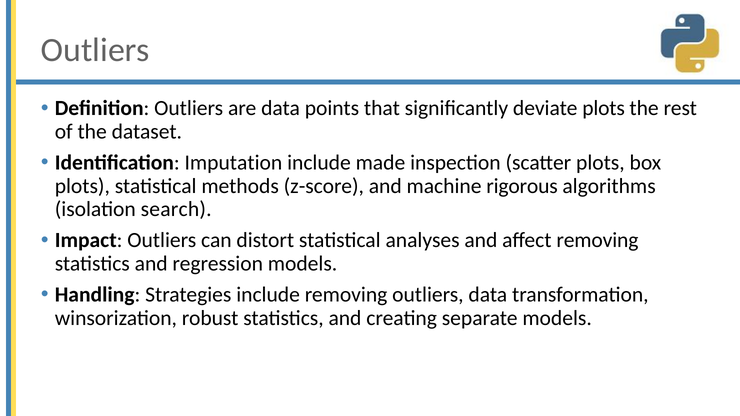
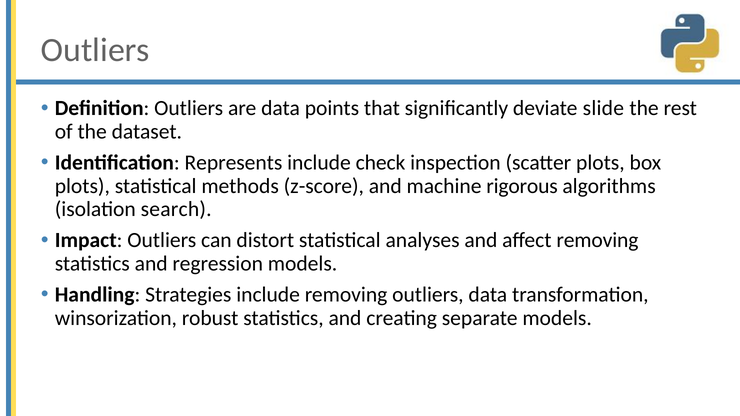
deviate plots: plots -> slide
Imputation: Imputation -> Represents
made: made -> check
